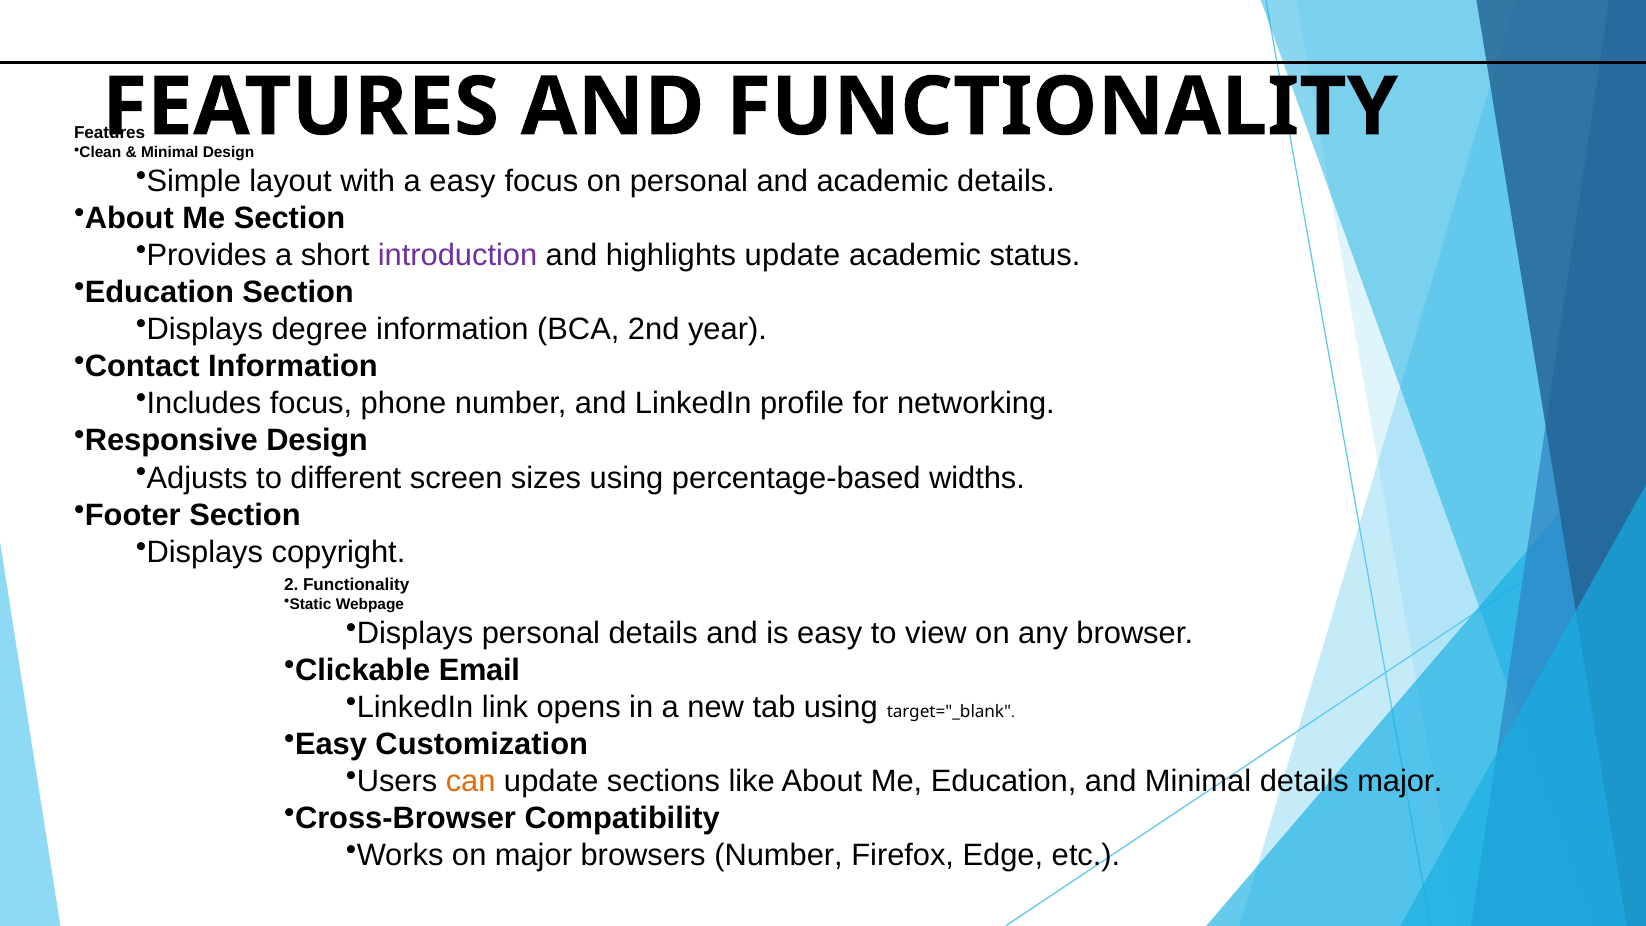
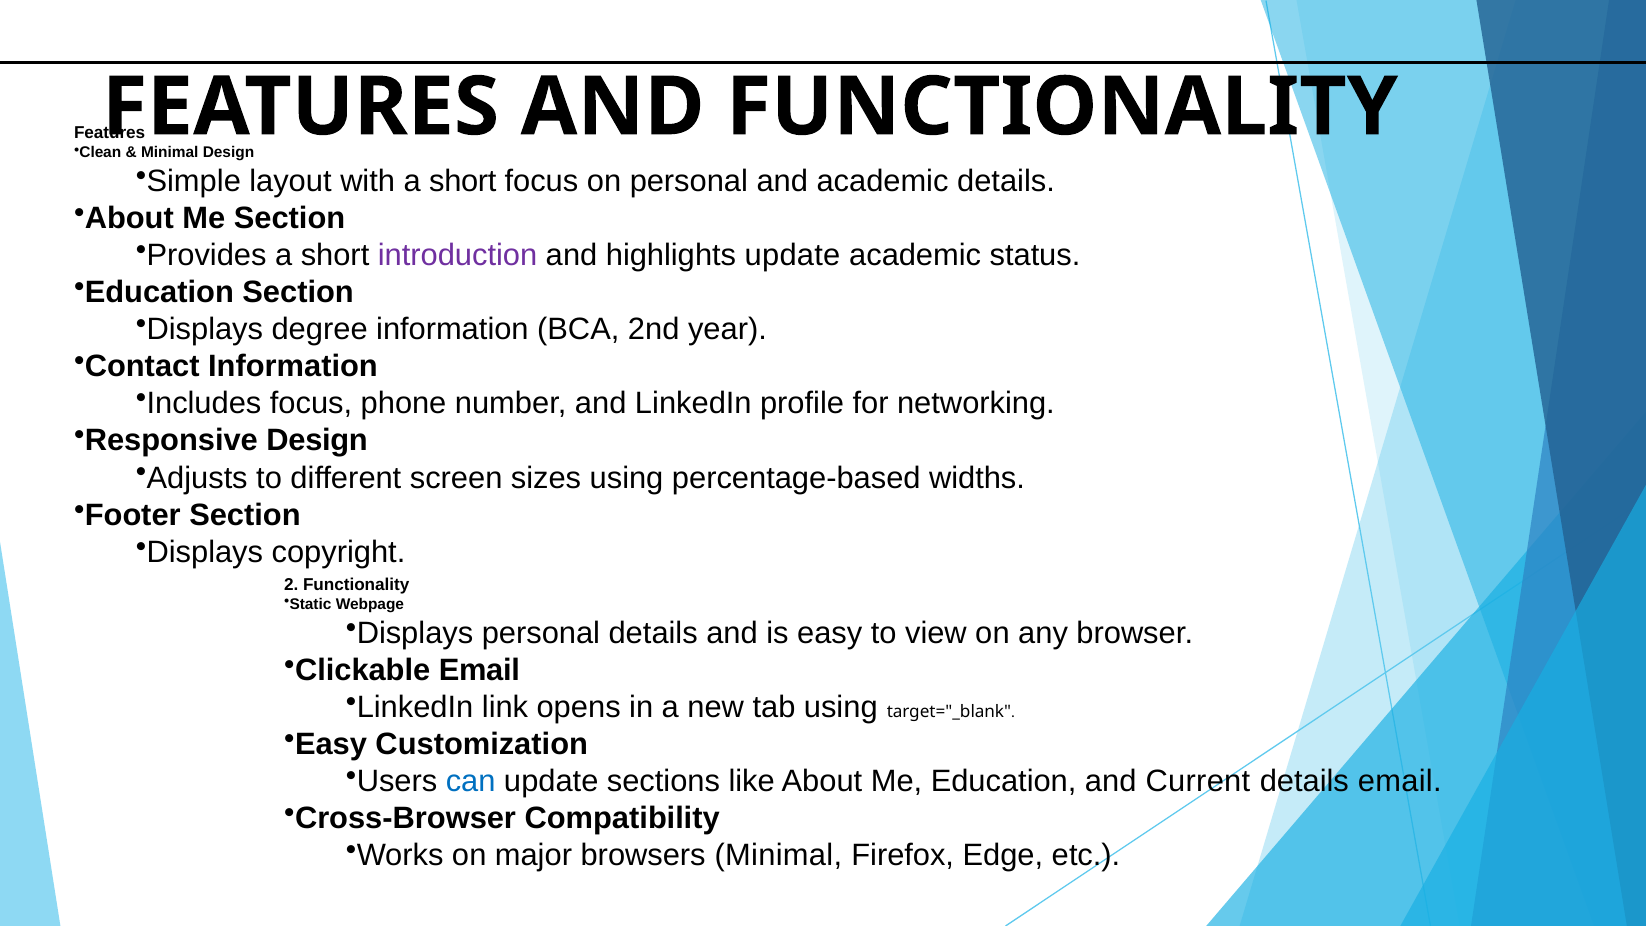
with a easy: easy -> short
can colour: orange -> blue
and Minimal: Minimal -> Current
details major: major -> email
browsers Number: Number -> Minimal
